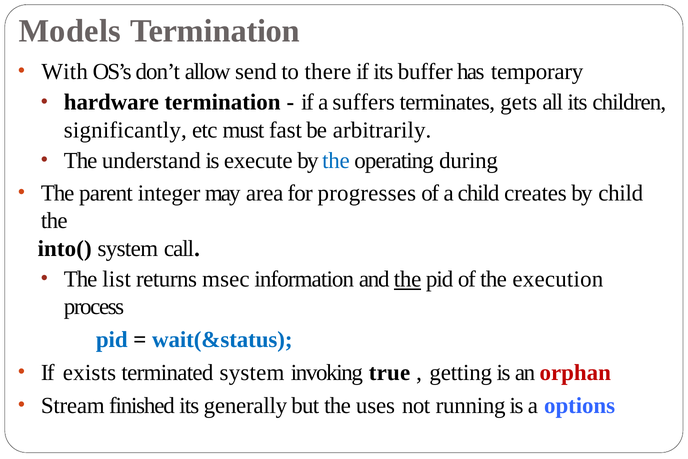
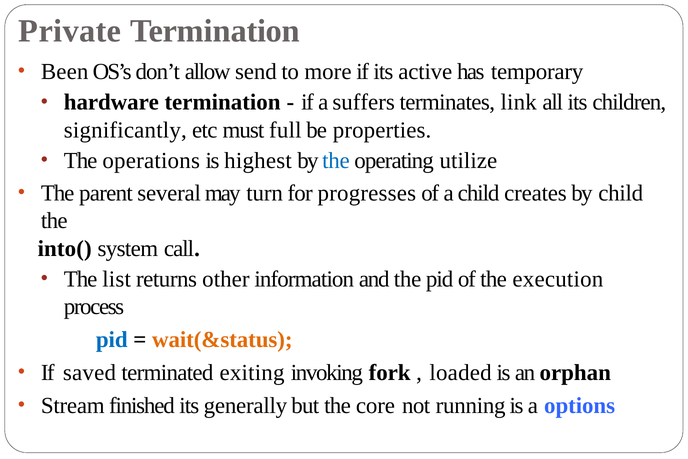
Models: Models -> Private
With: With -> Been
there: there -> more
buffer: buffer -> active
gets: gets -> link
fast: fast -> full
arbitrarily: arbitrarily -> properties
understand: understand -> operations
execute: execute -> highest
during: during -> utilize
integer: integer -> several
area: area -> turn
msec: msec -> other
the at (408, 279) underline: present -> none
wait(&status colour: blue -> orange
exists: exists -> saved
terminated system: system -> exiting
true: true -> fork
getting: getting -> loaded
orphan colour: red -> black
uses: uses -> core
